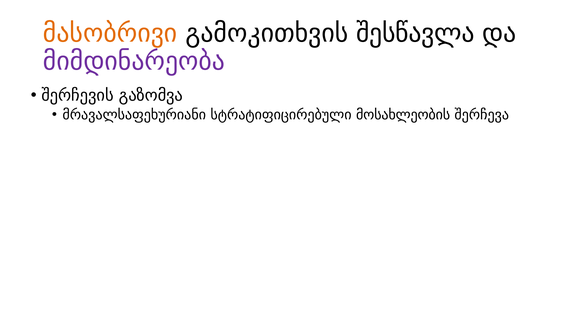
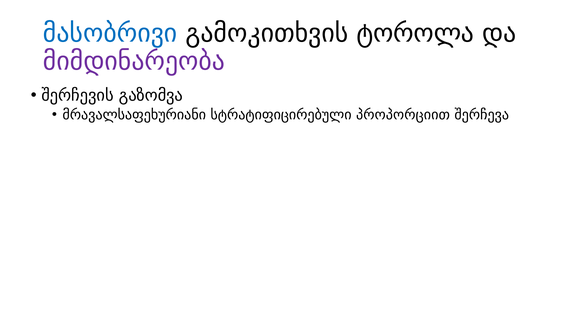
მასობრივი colour: orange -> blue
შესწავლა: შესწავლა -> ტოროლა
მოსახლეობის: მოსახლეობის -> პროპორციით
